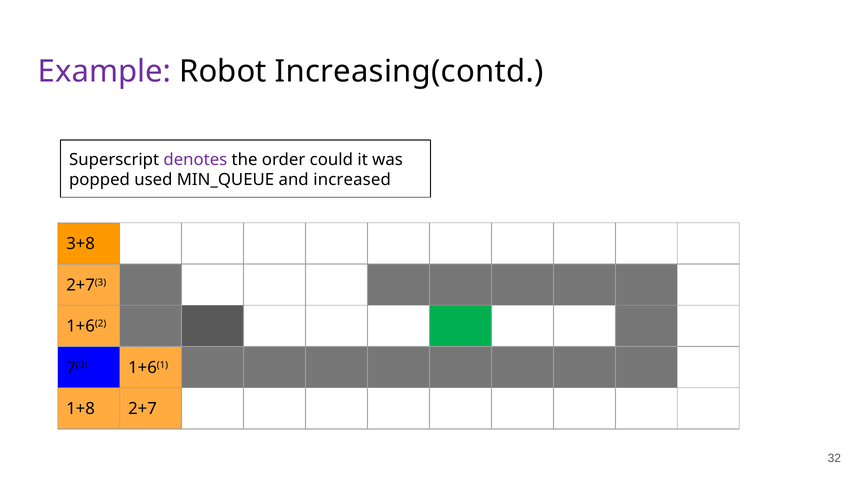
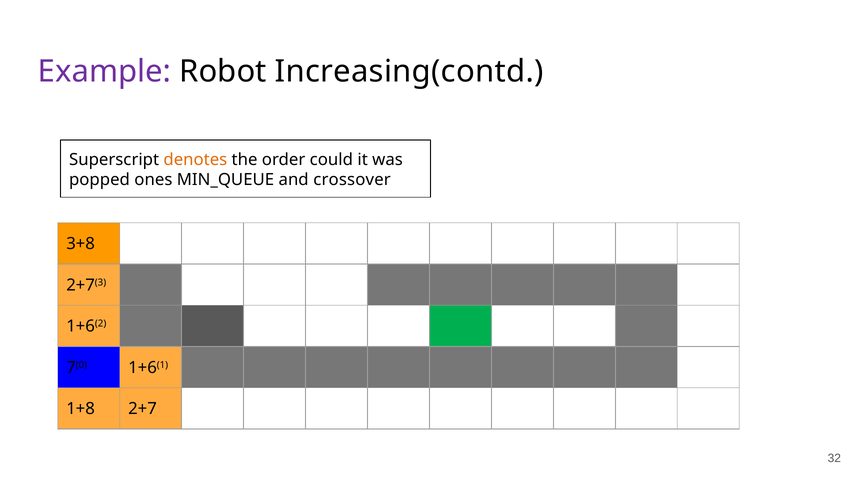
denotes colour: purple -> orange
used: used -> ones
increased: increased -> crossover
